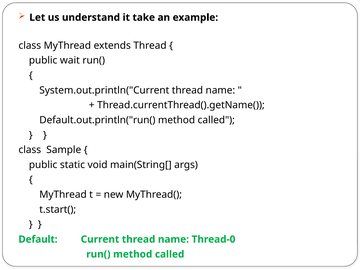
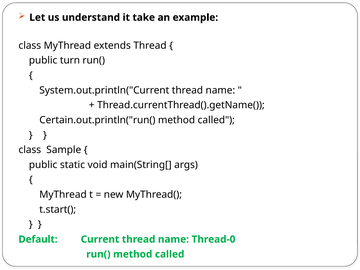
wait: wait -> turn
Default.out.println("run(: Default.out.println("run( -> Certain.out.println("run(
